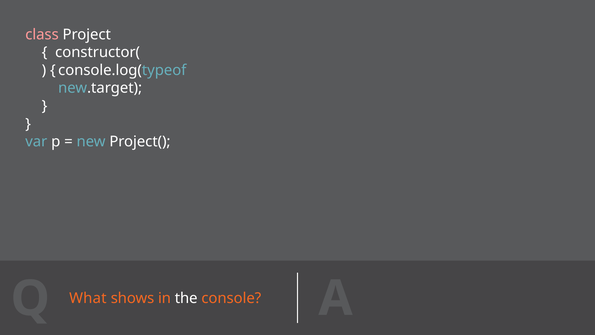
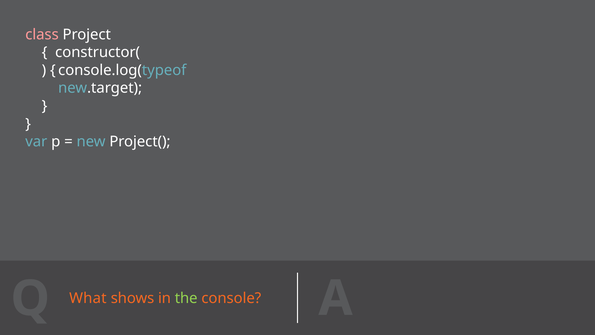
the colour: white -> light green
